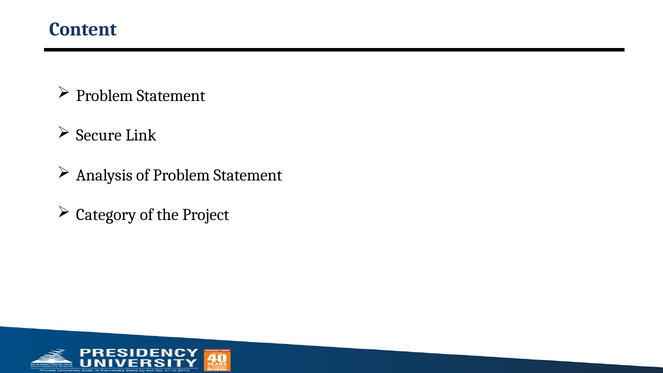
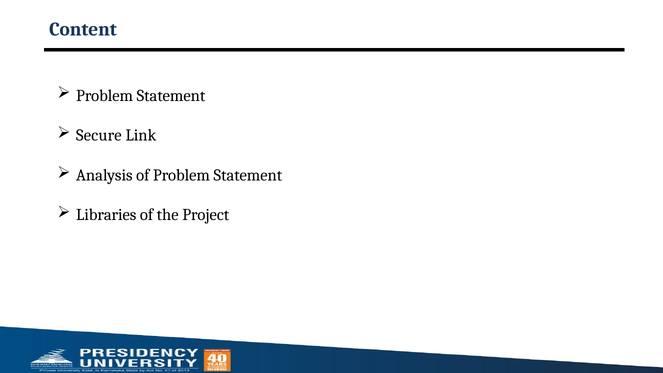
Category: Category -> Libraries
